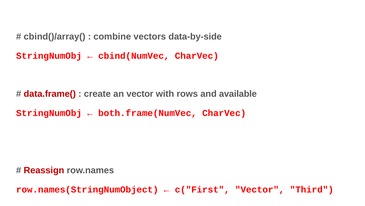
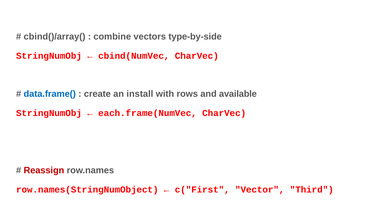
data-by-side: data-by-side -> type-by-side
data.frame( colour: red -> blue
an vector: vector -> install
both.frame(NumVec: both.frame(NumVec -> each.frame(NumVec
